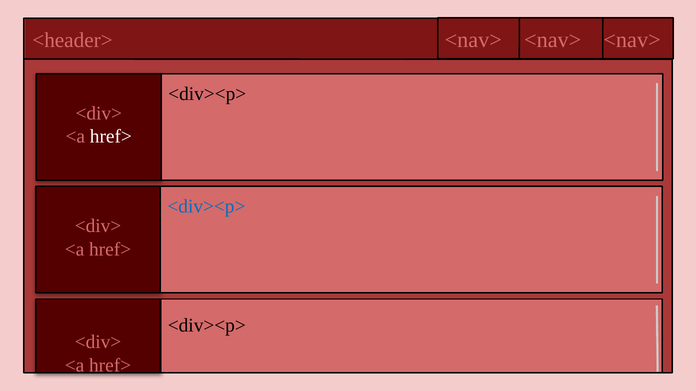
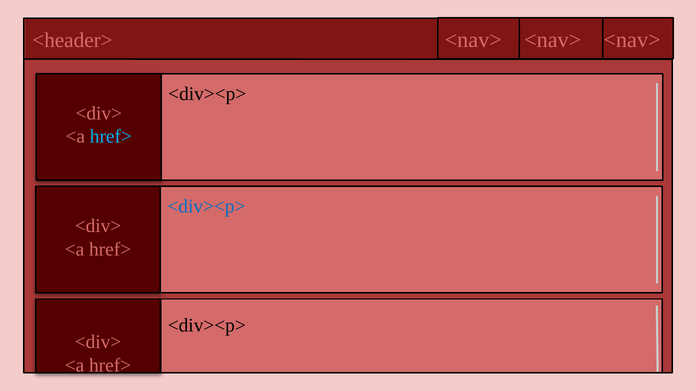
href> at (111, 137) colour: white -> light blue
